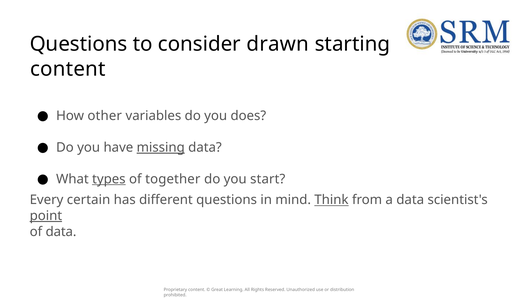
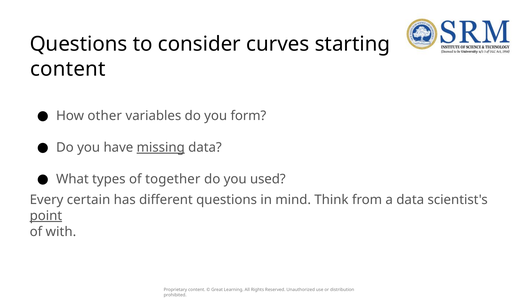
drawn: drawn -> curves
does: does -> form
types underline: present -> none
start: start -> used
Think underline: present -> none
of data: data -> with
